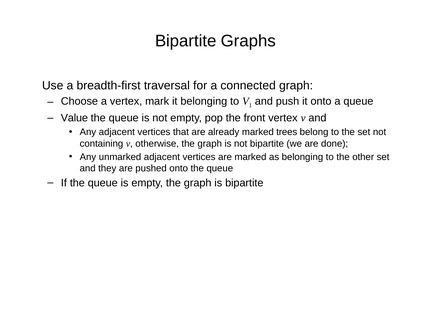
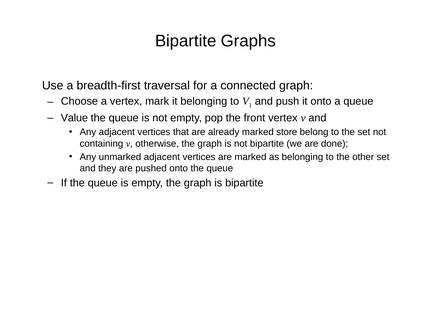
trees: trees -> store
